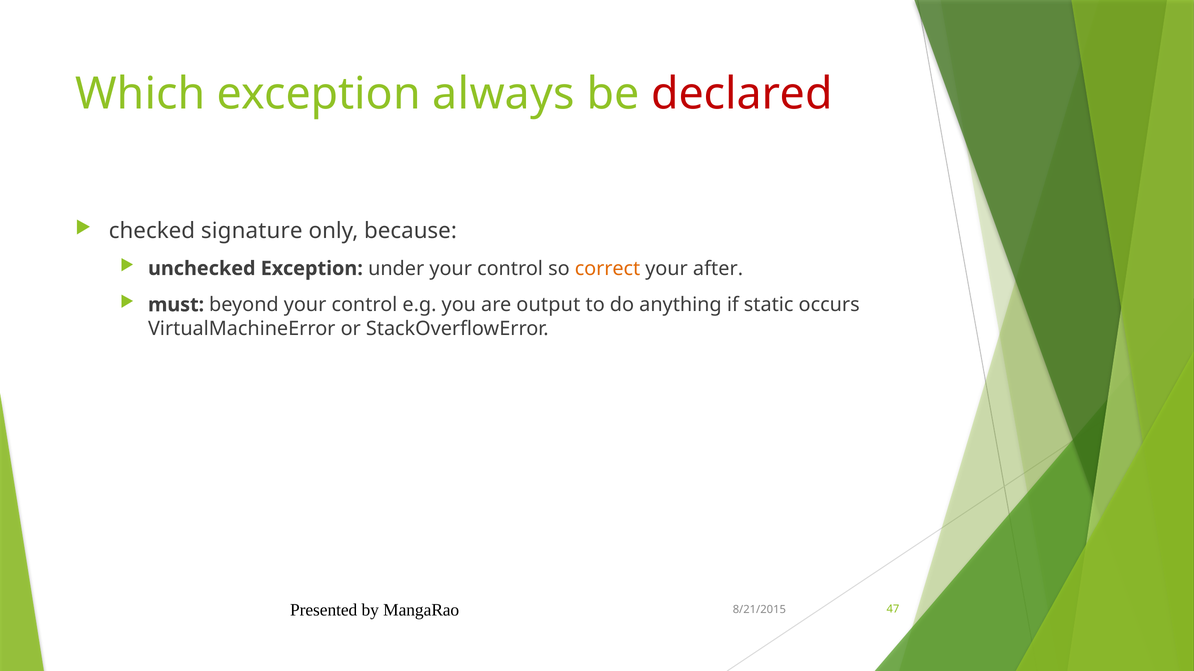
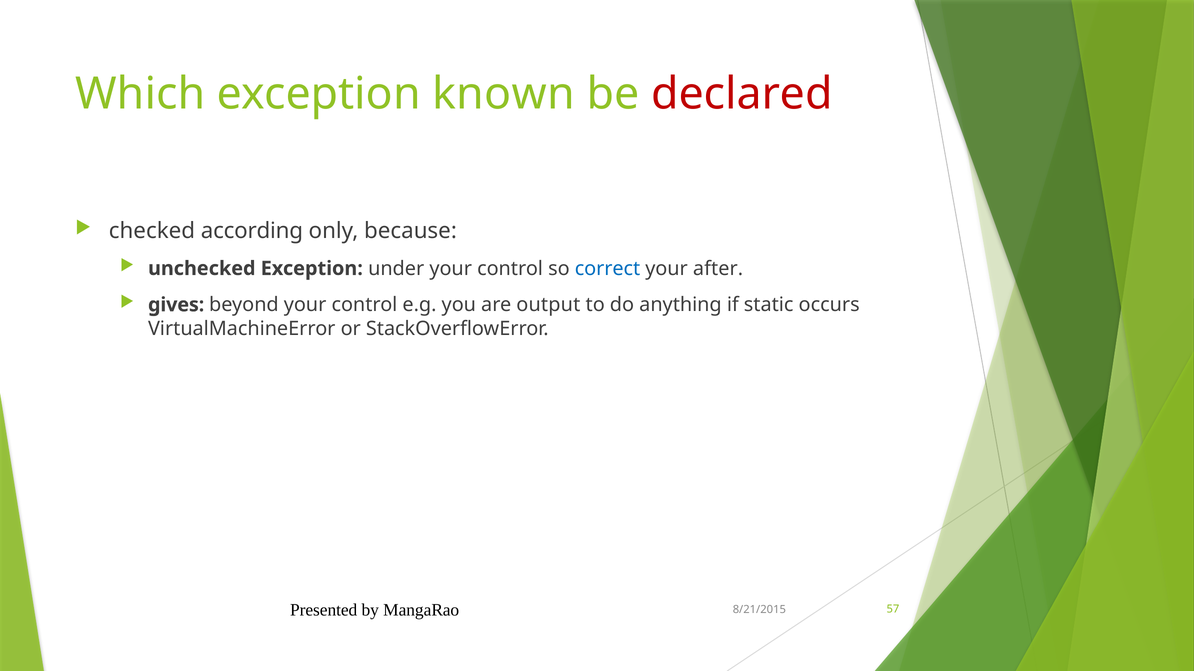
always: always -> known
signature: signature -> according
correct colour: orange -> blue
must: must -> gives
47: 47 -> 57
